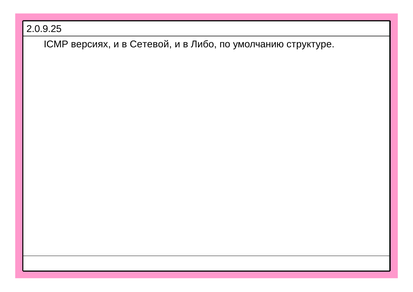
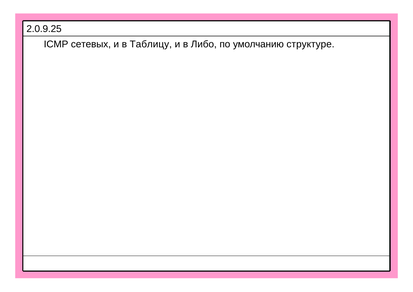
версиях: версиях -> сетевых
Сетевой: Сетевой -> Таблицу
